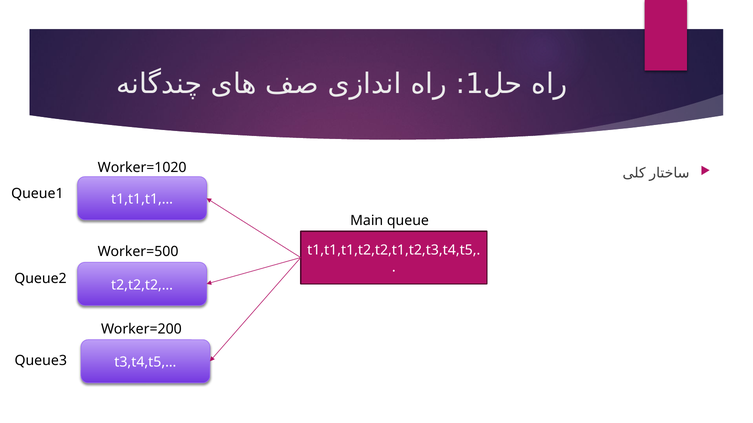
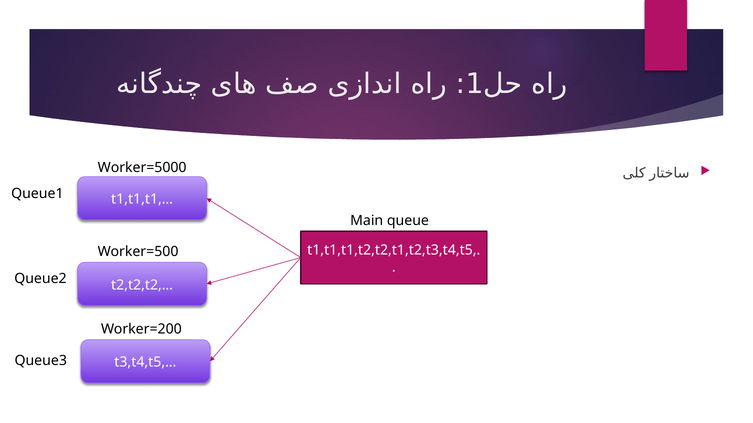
Worker=1020: Worker=1020 -> Worker=5000
